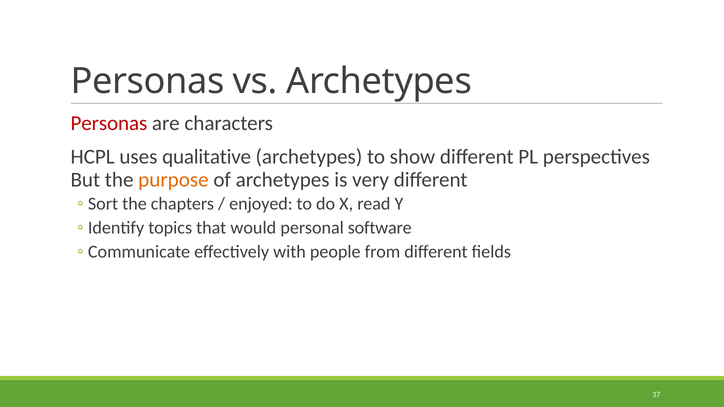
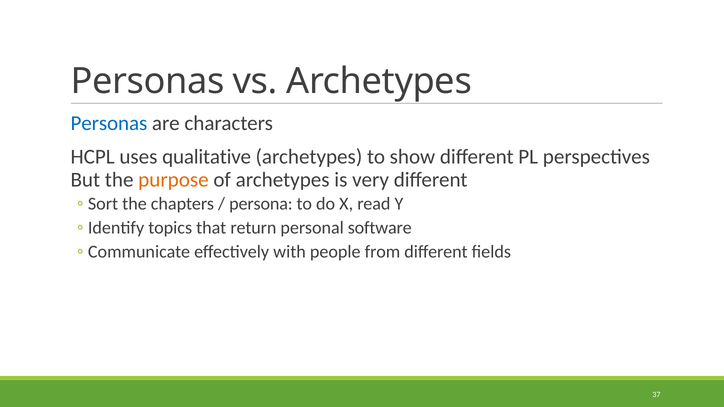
Personas at (109, 124) colour: red -> blue
enjoyed: enjoyed -> persona
would: would -> return
